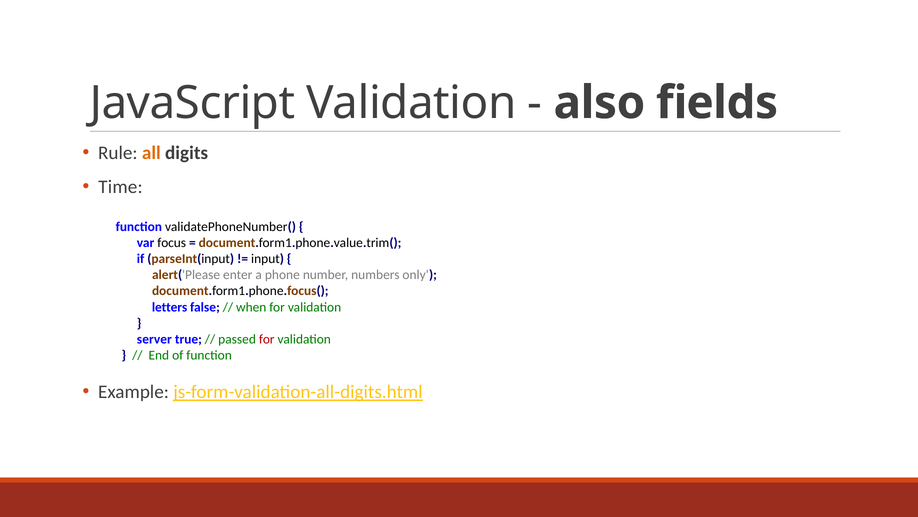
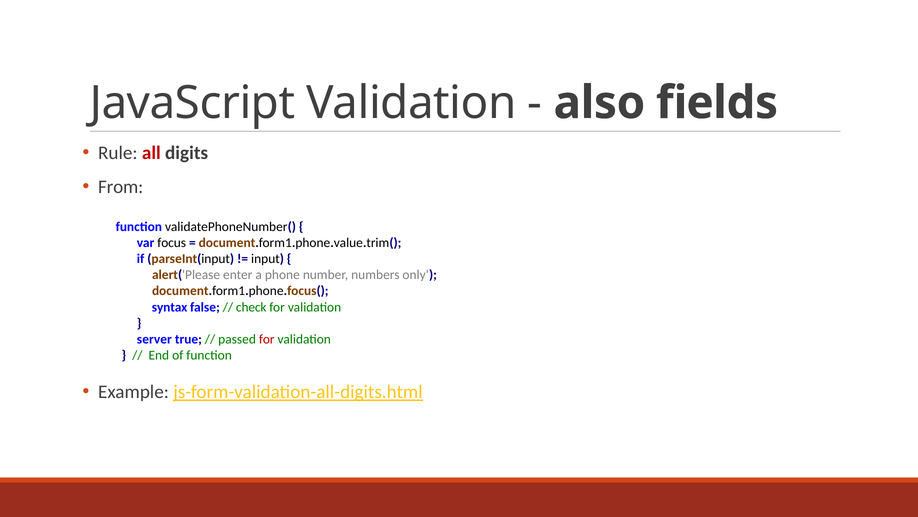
all colour: orange -> red
Time: Time -> From
letters: letters -> syntax
when: when -> check
